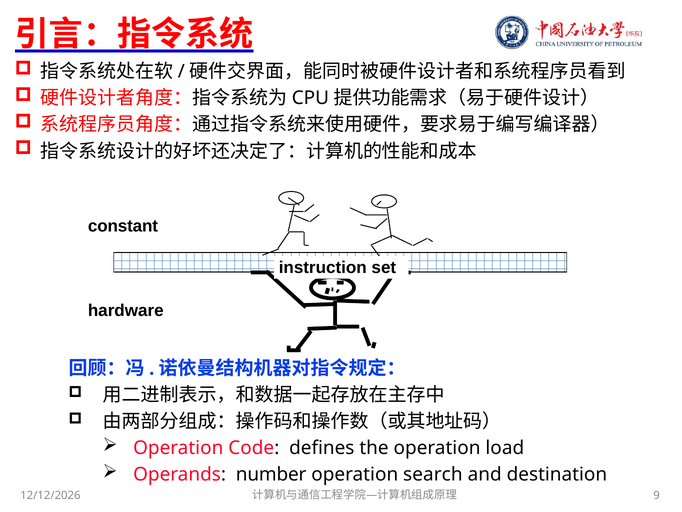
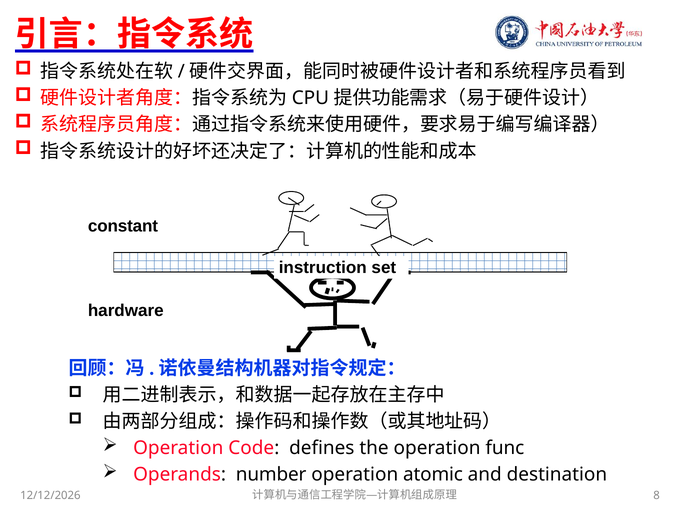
load: load -> func
search: search -> atomic
9: 9 -> 8
